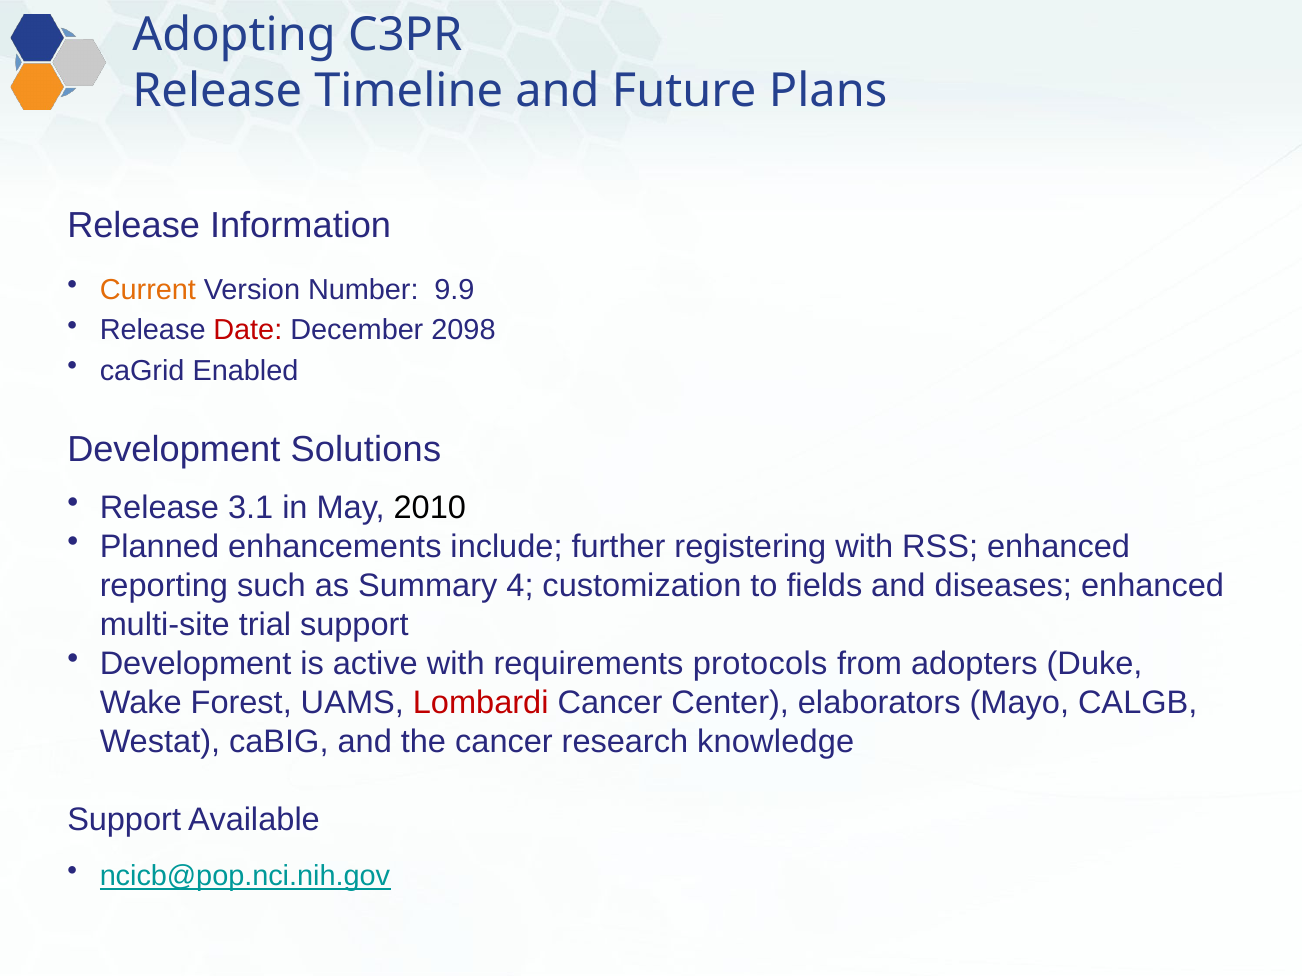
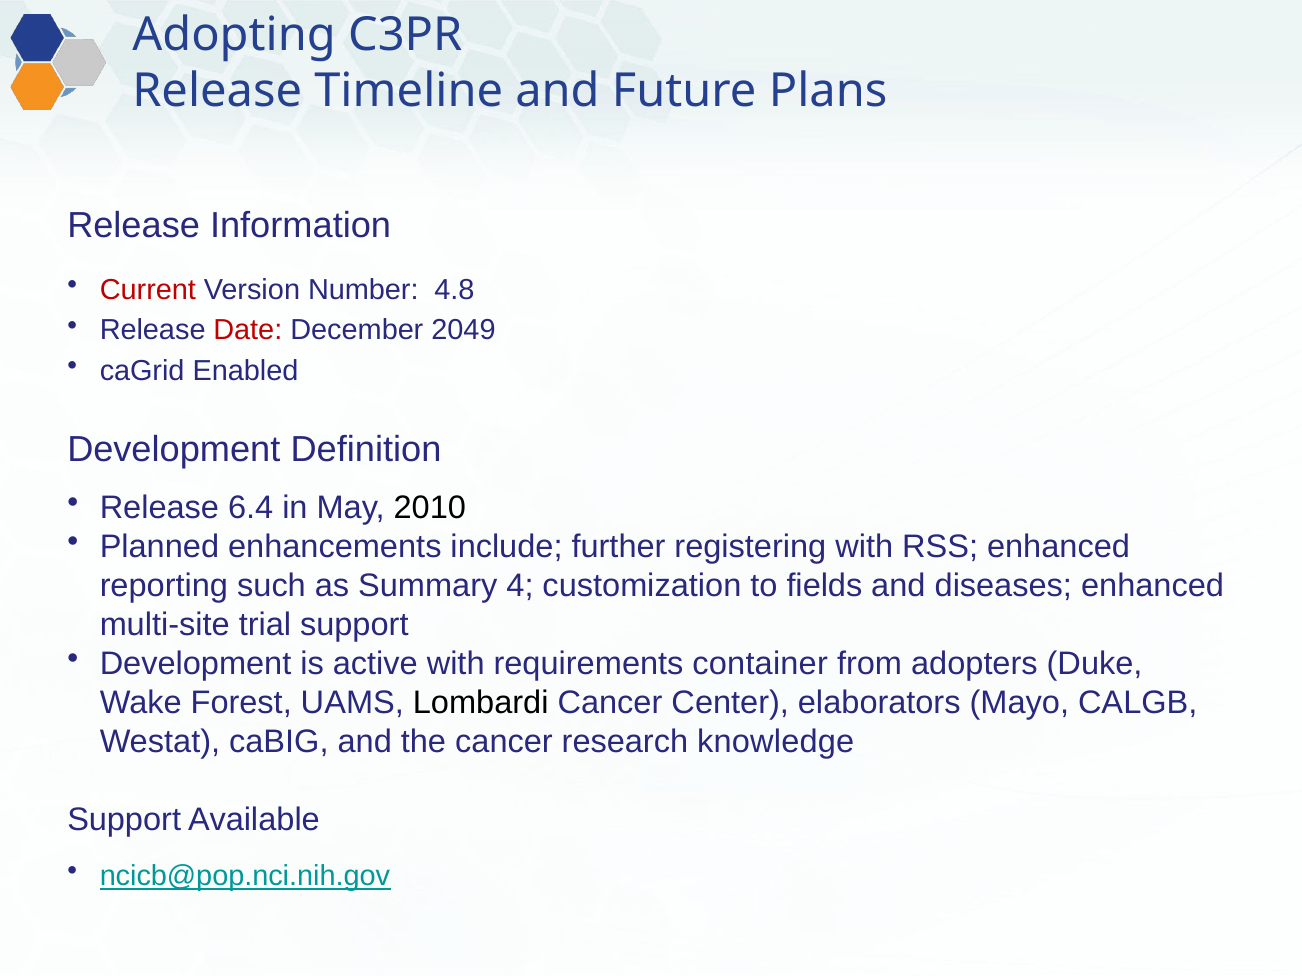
Current colour: orange -> red
9.9: 9.9 -> 4.8
2098: 2098 -> 2049
Solutions: Solutions -> Definition
3.1: 3.1 -> 6.4
protocols: protocols -> container
Lombardi colour: red -> black
